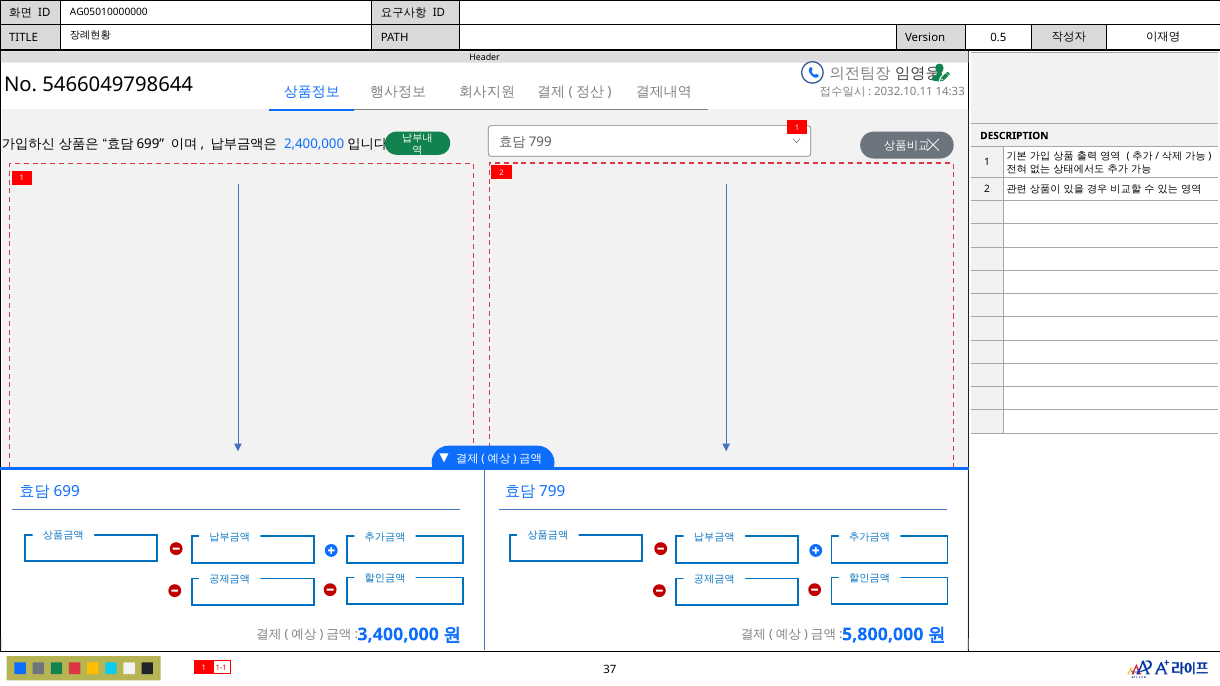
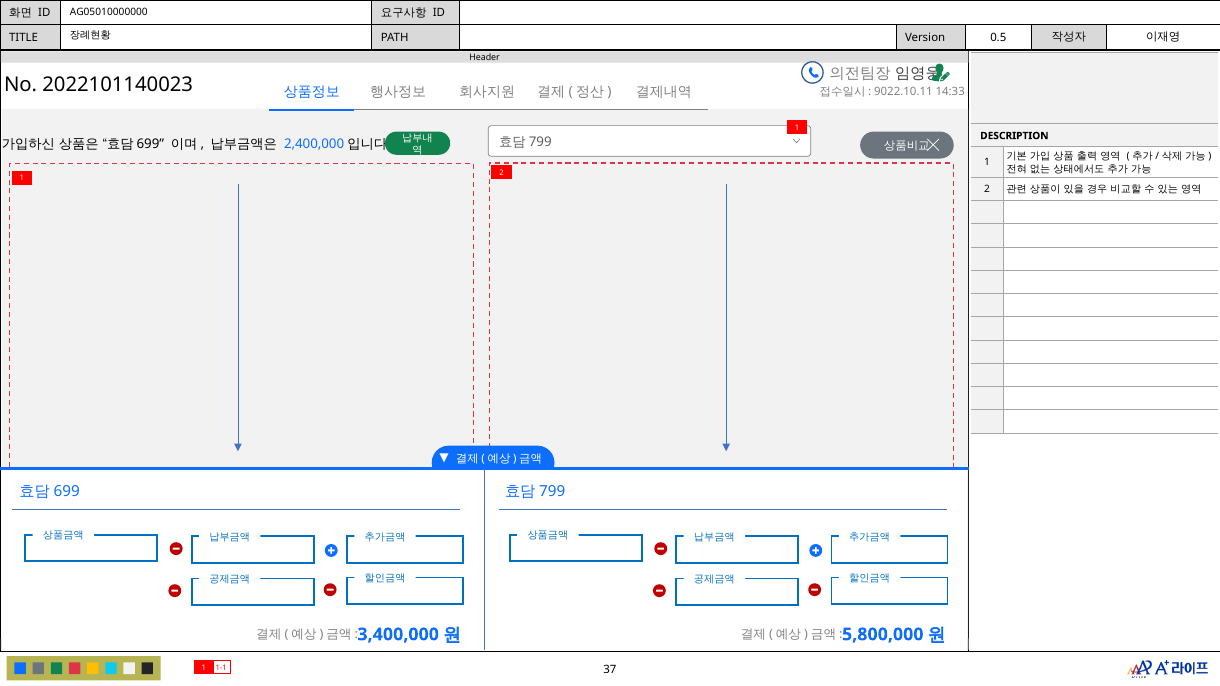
5466049798644: 5466049798644 -> 2022101140023
2032.10.11: 2032.10.11 -> 9022.10.11
